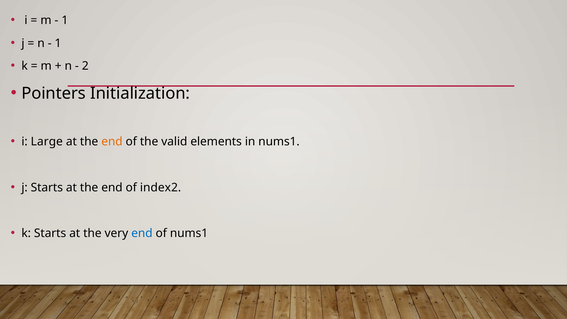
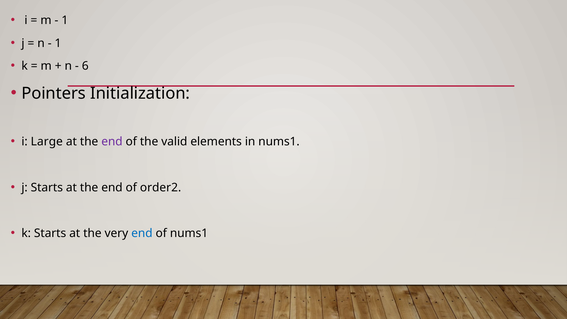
2: 2 -> 6
end at (112, 142) colour: orange -> purple
index2: index2 -> order2
